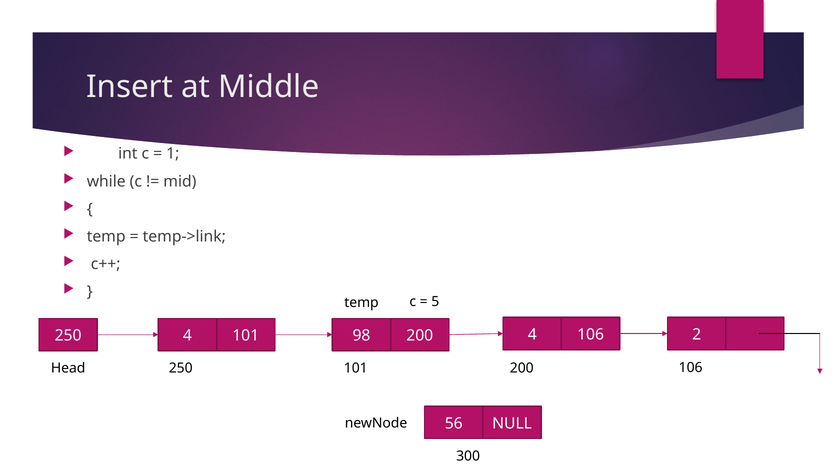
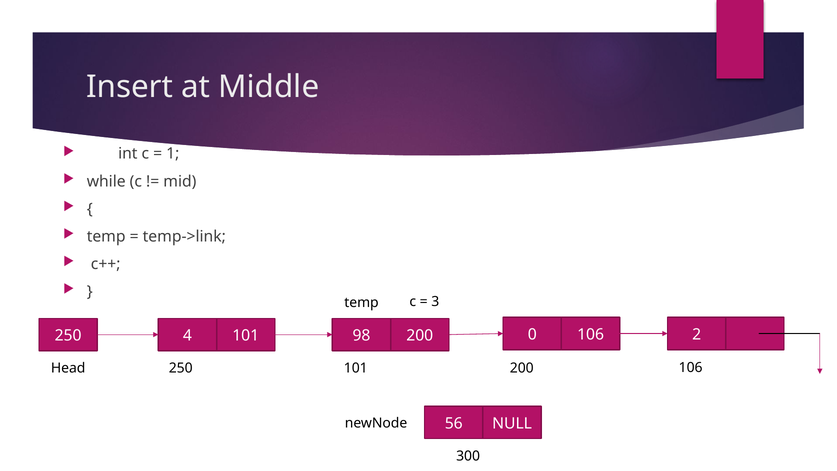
5: 5 -> 3
101 4: 4 -> 0
